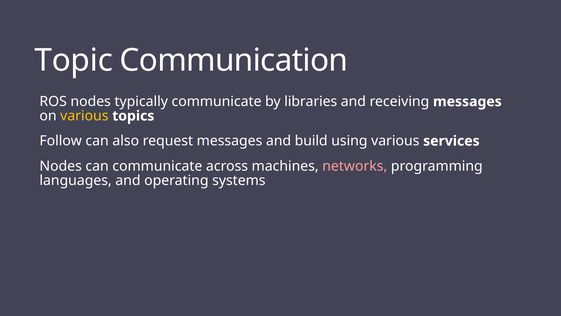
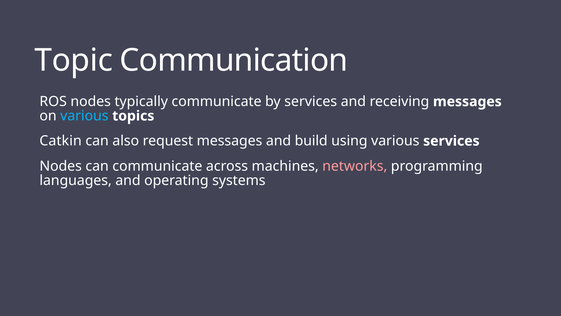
by libraries: libraries -> services
various at (84, 116) colour: yellow -> light blue
Follow: Follow -> Catkin
